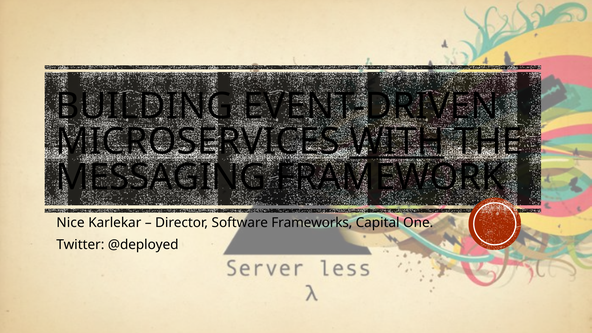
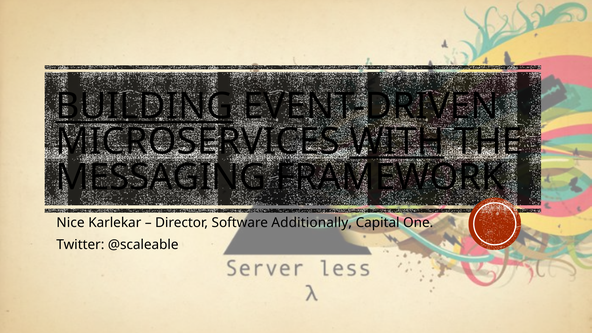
BUILDING underline: none -> present
Frameworks: Frameworks -> Additionally
@deployed: @deployed -> @scaleable
